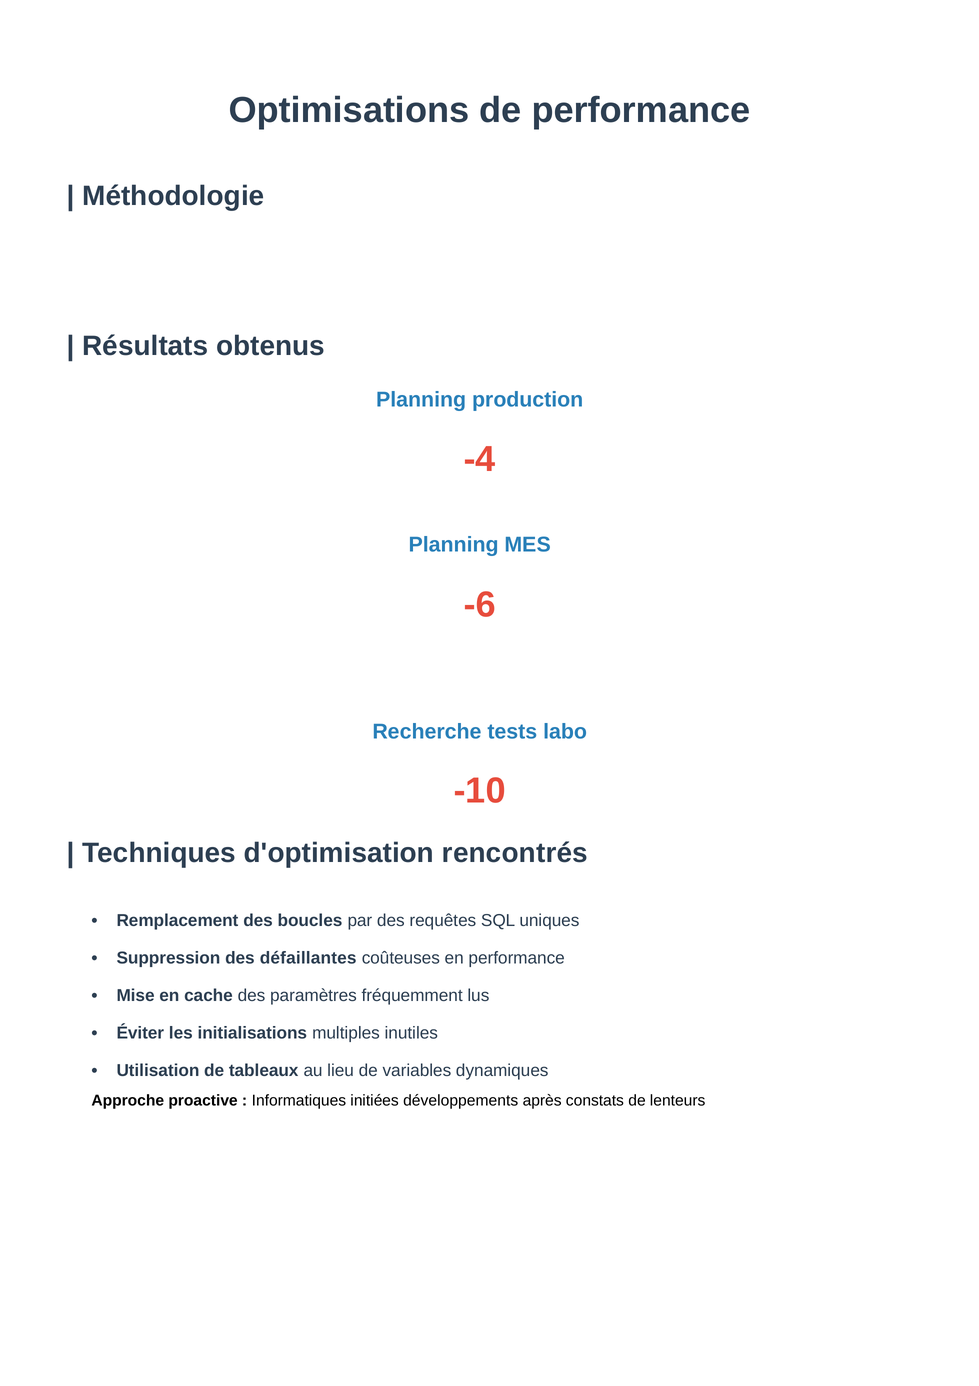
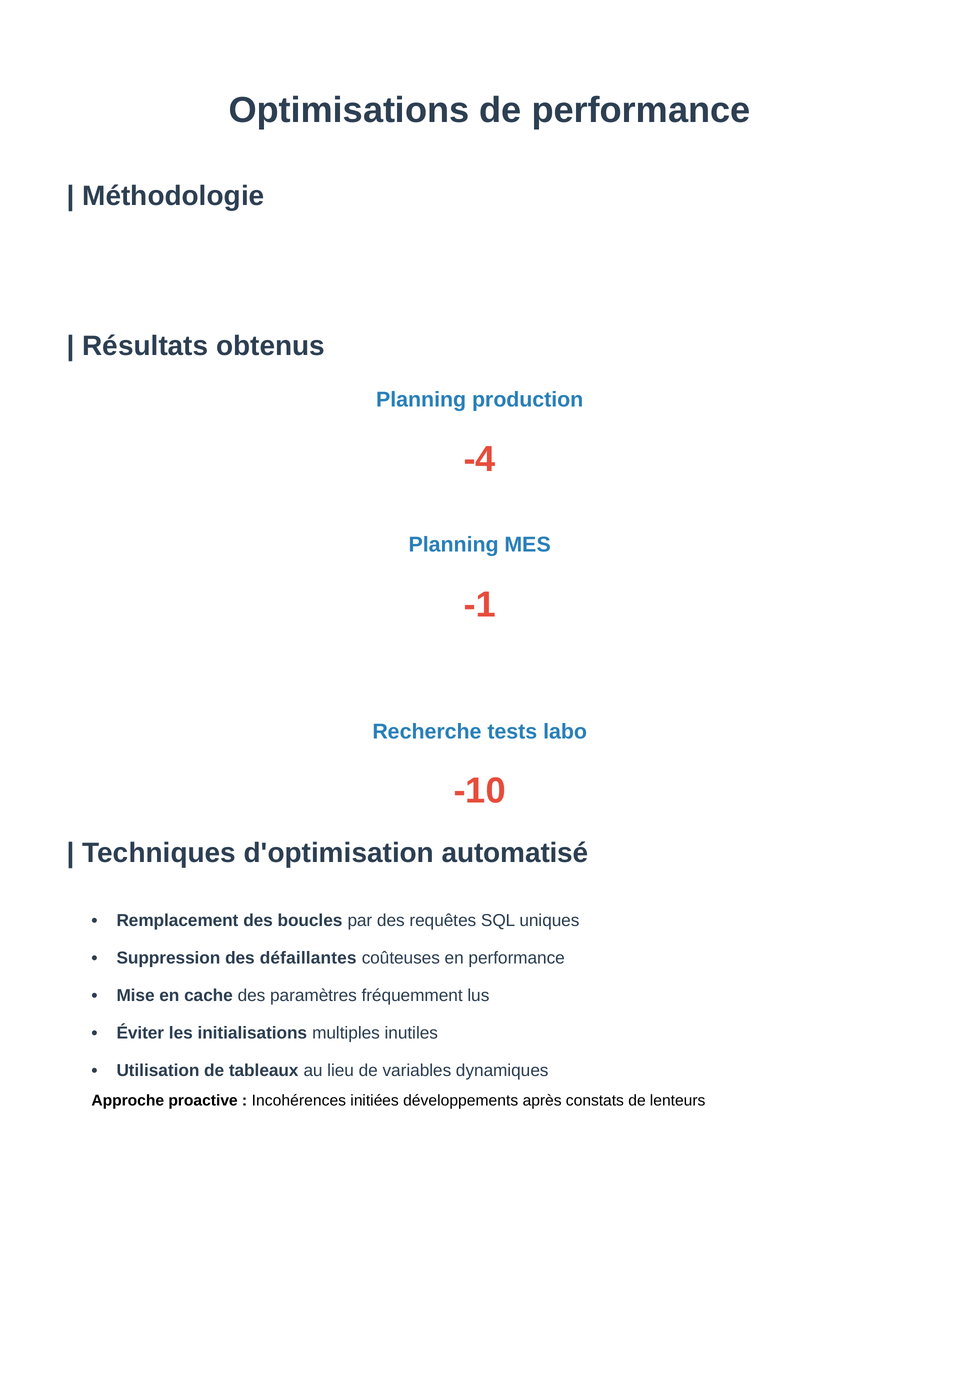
-6: -6 -> -1
rencontrés: rencontrés -> automatisé
Informatiques: Informatiques -> Incohérences
